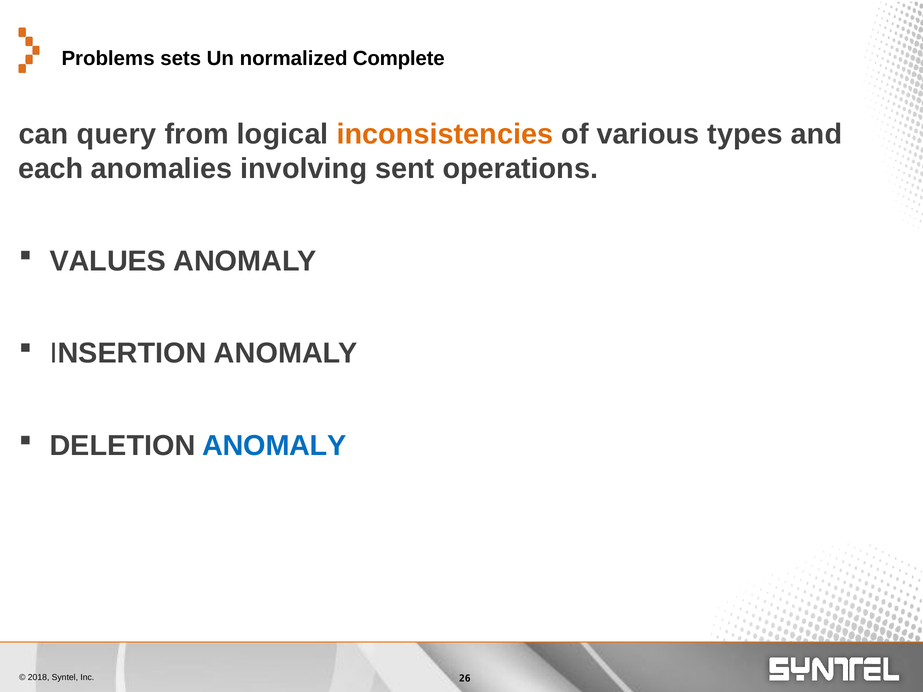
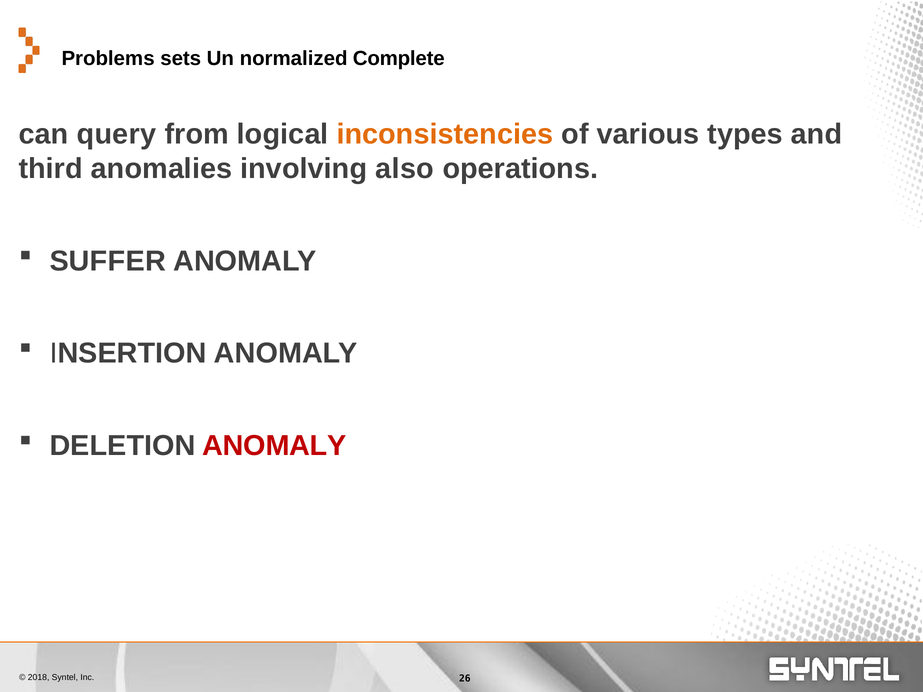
each: each -> third
sent: sent -> also
VALUES: VALUES -> SUFFER
ANOMALY at (274, 446) colour: blue -> red
